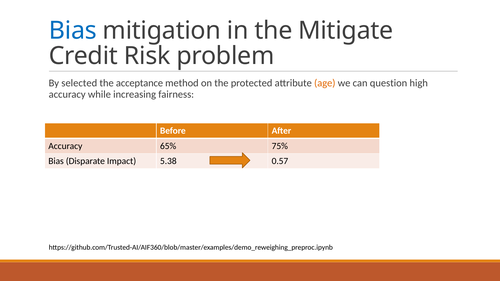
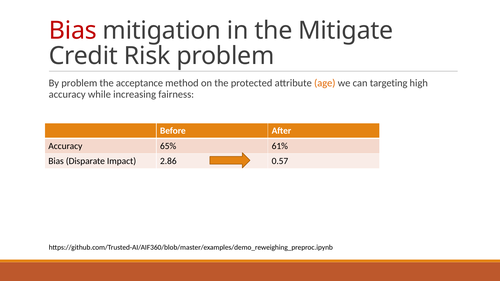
Bias at (73, 31) colour: blue -> red
By selected: selected -> problem
question: question -> targeting
75%: 75% -> 61%
5.38: 5.38 -> 2.86
